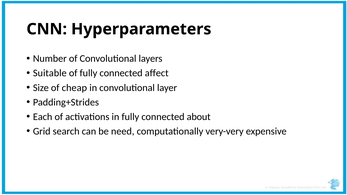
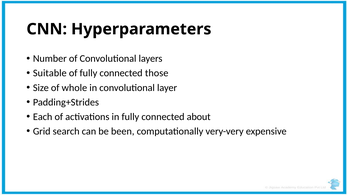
affect: affect -> those
cheap: cheap -> whole
need: need -> been
